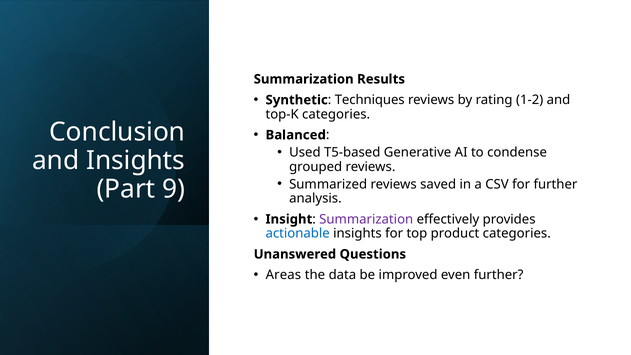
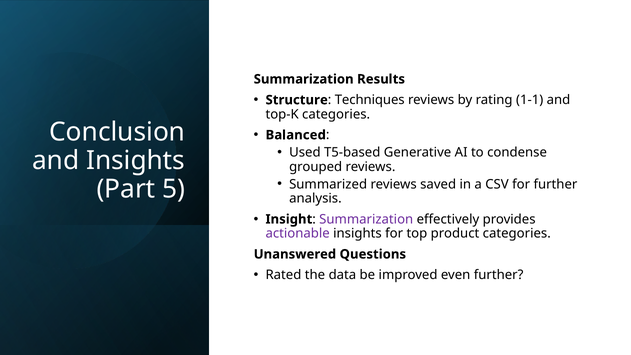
Synthetic: Synthetic -> Structure
1-2: 1-2 -> 1-1
9: 9 -> 5
actionable colour: blue -> purple
Areas: Areas -> Rated
